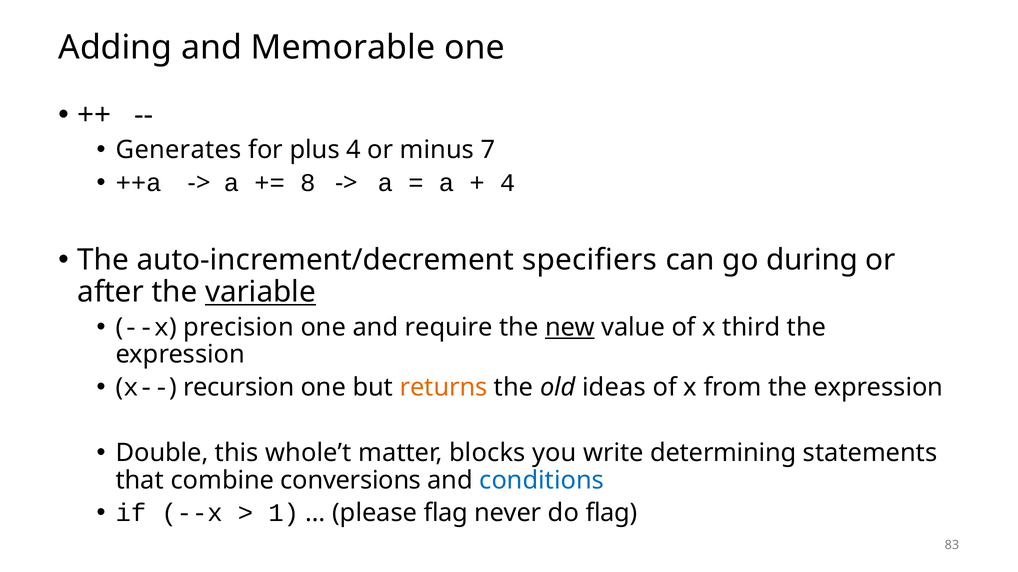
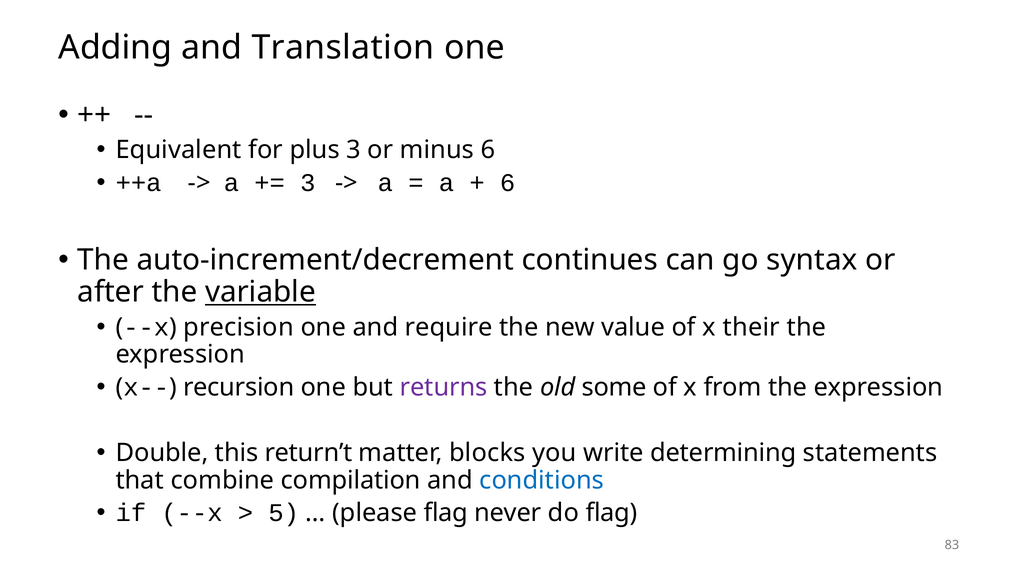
Memorable: Memorable -> Translation
Generates: Generates -> Equivalent
plus 4: 4 -> 3
minus 7: 7 -> 6
8 at (308, 183): 8 -> 3
4 at (508, 183): 4 -> 6
specifiers: specifiers -> continues
during: during -> syntax
new underline: present -> none
third: third -> their
returns colour: orange -> purple
ideas: ideas -> some
whole’t: whole’t -> return’t
conversions: conversions -> compilation
1: 1 -> 5
